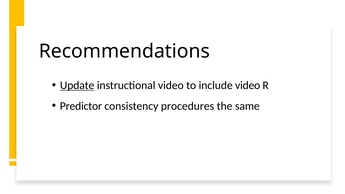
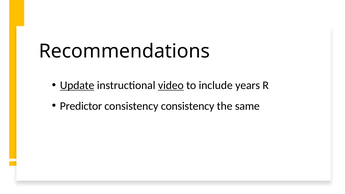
video at (171, 85) underline: none -> present
include video: video -> years
consistency procedures: procedures -> consistency
